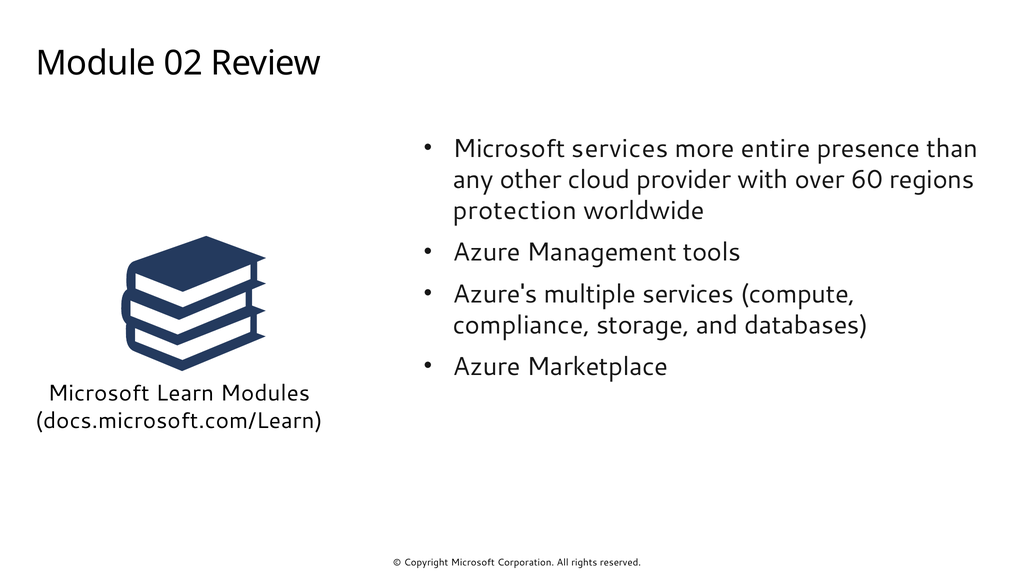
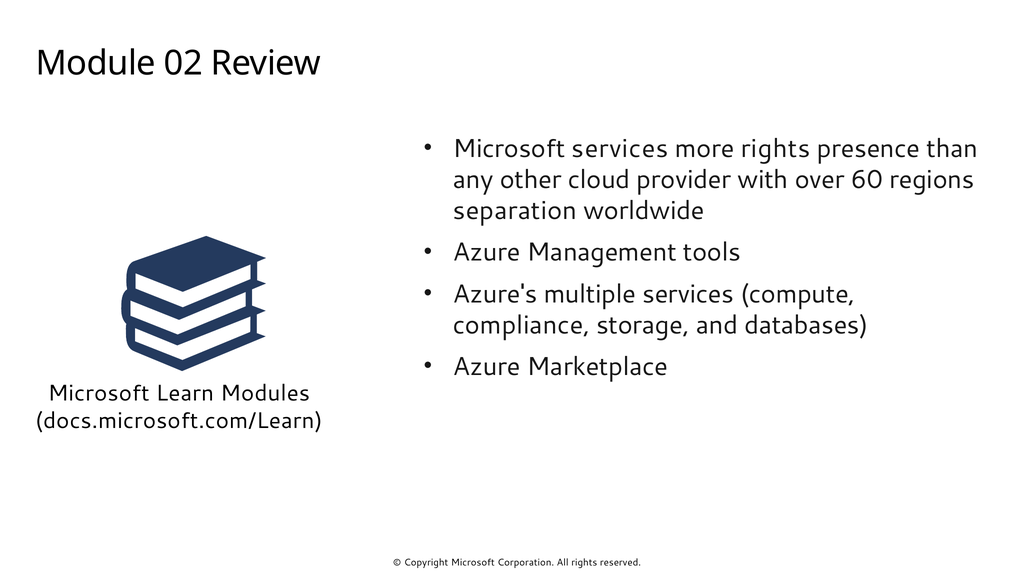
more entire: entire -> rights
protection: protection -> separation
